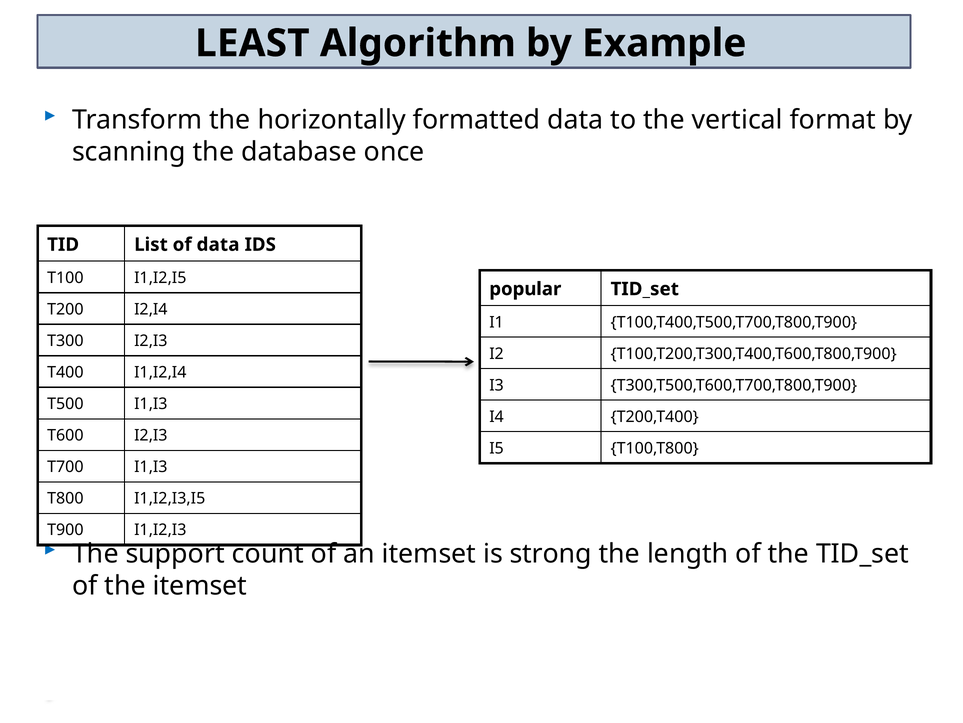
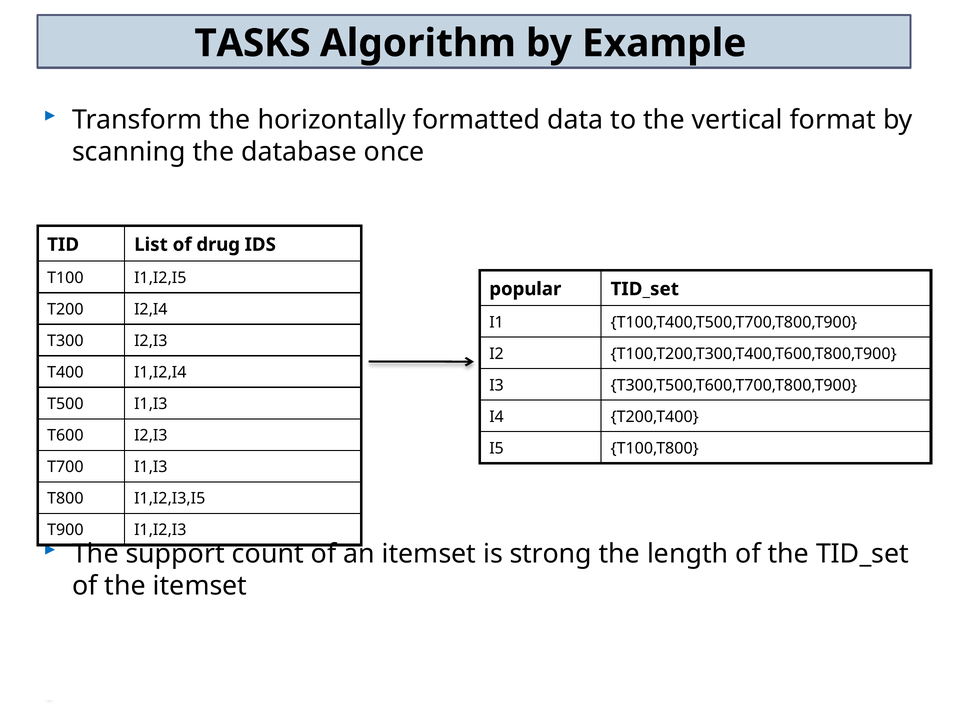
LEAST: LEAST -> TASKS
of data: data -> drug
